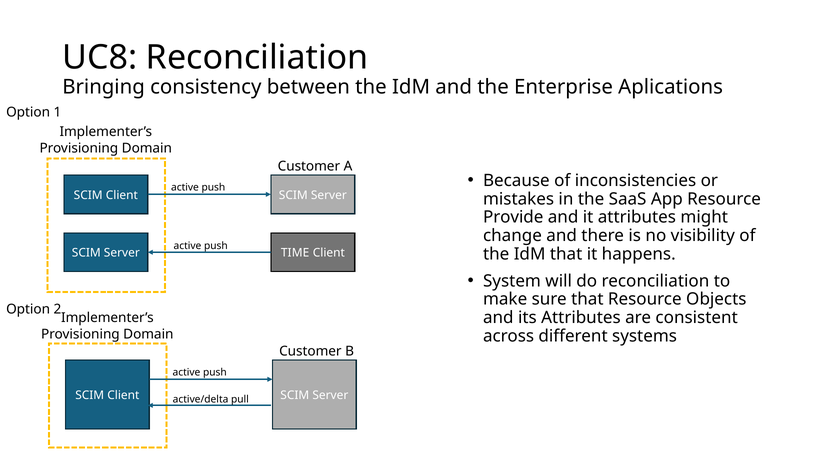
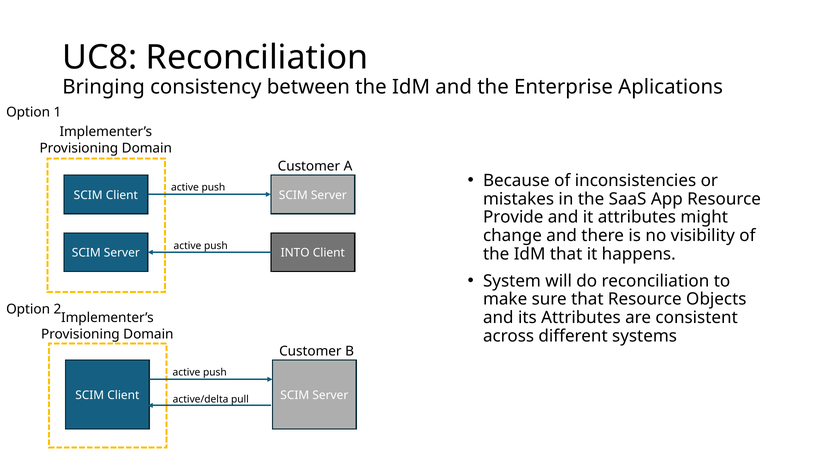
TIME: TIME -> INTO
